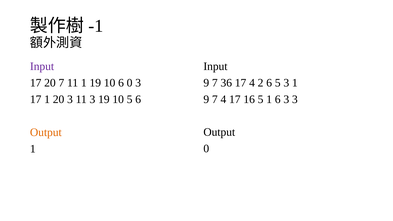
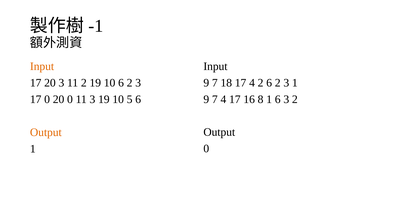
Input at (42, 66) colour: purple -> orange
36: 36 -> 18
2 6 5: 5 -> 2
20 7: 7 -> 3
11 1: 1 -> 2
10 6 0: 0 -> 2
16 5: 5 -> 8
3 3: 3 -> 2
17 1: 1 -> 0
20 3: 3 -> 0
